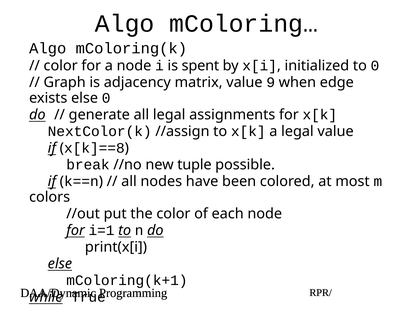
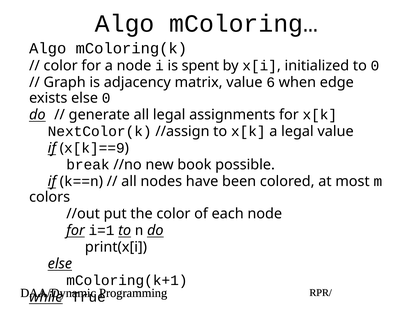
9: 9 -> 6
x[k]==8: x[k]==8 -> x[k]==9
tuple: tuple -> book
